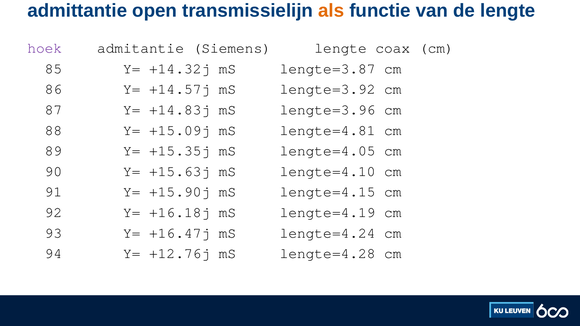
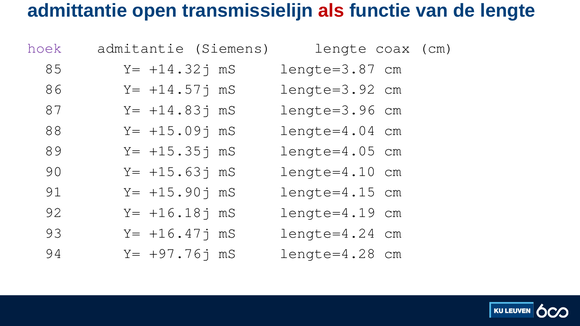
als colour: orange -> red
lengte=4.81: lengte=4.81 -> lengte=4.04
+12.76j: +12.76j -> +97.76j
